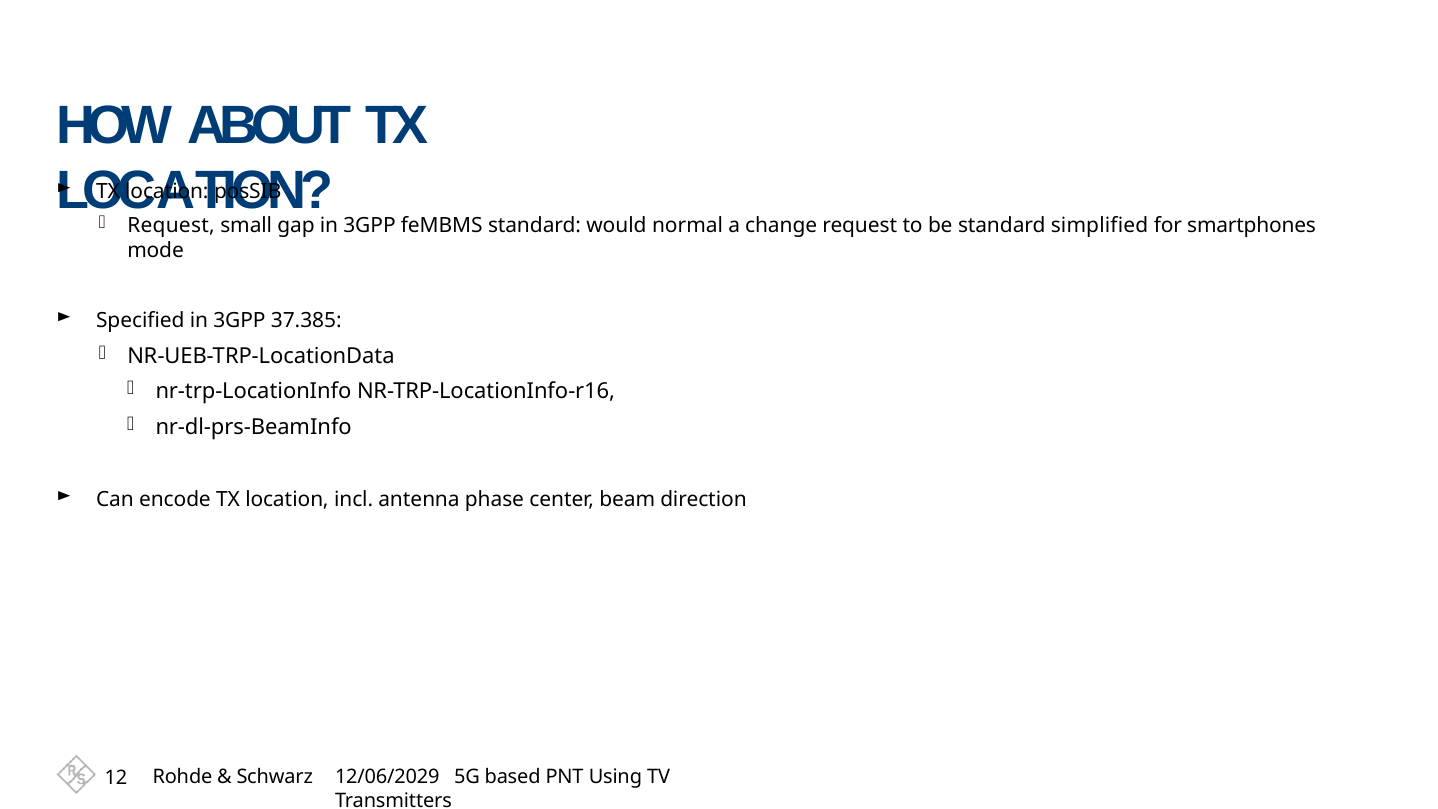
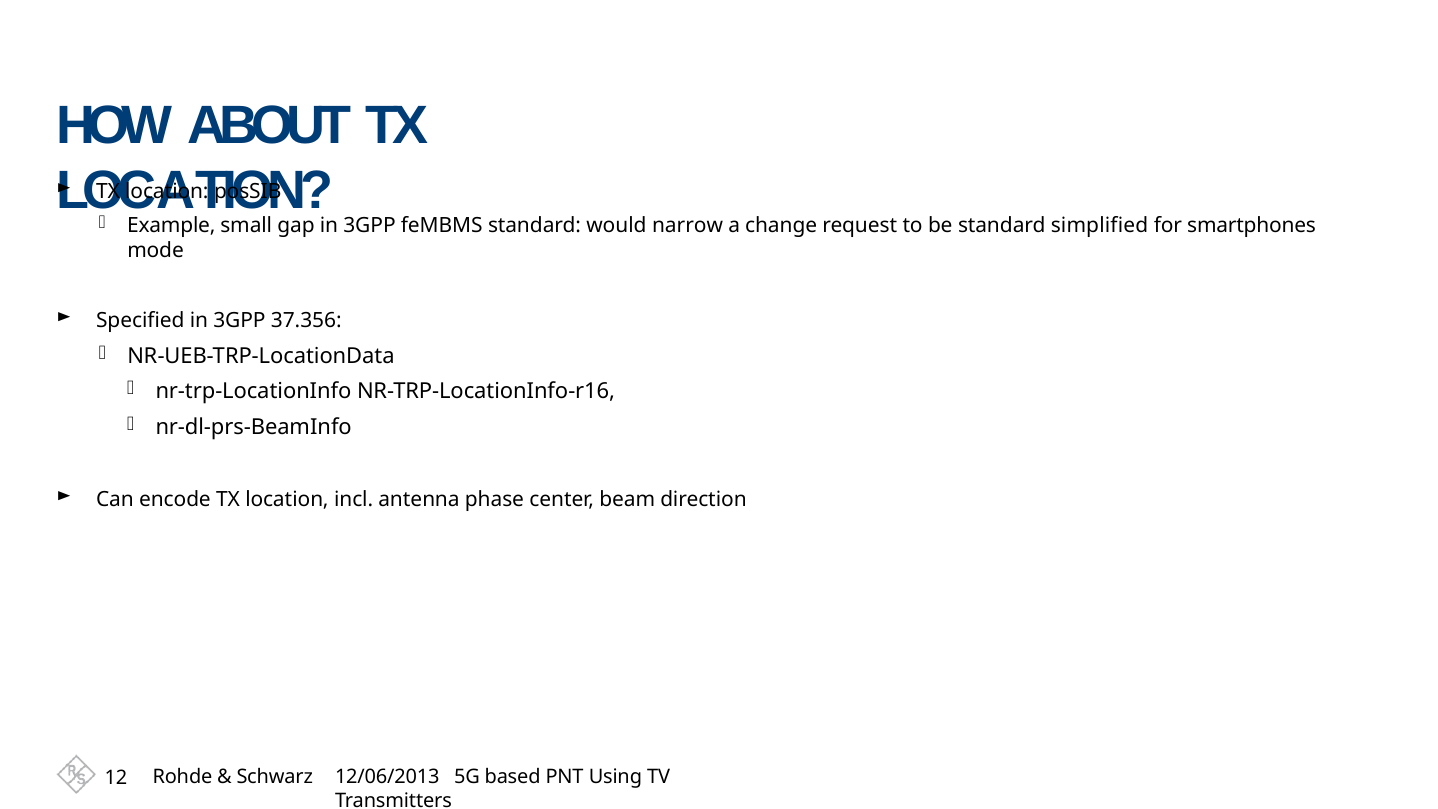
Request at (171, 226): Request -> Example
normal: normal -> narrow
37.385: 37.385 -> 37.356
12/06/2029: 12/06/2029 -> 12/06/2013
